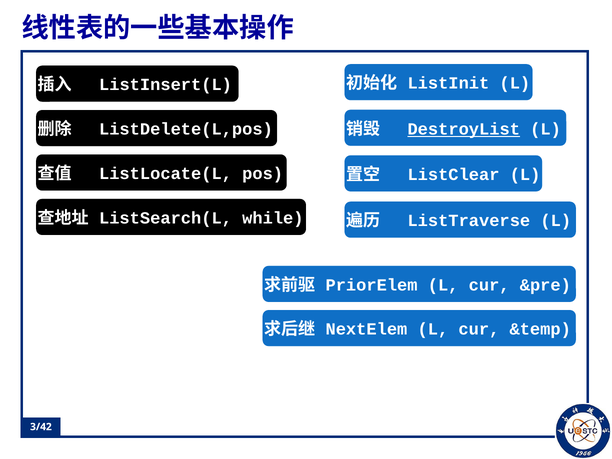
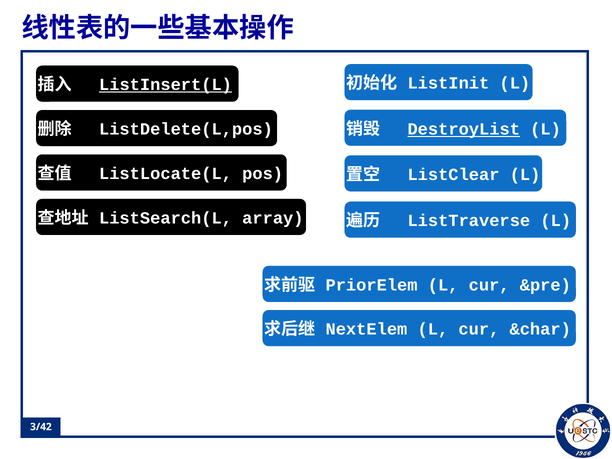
ListInsert(L underline: none -> present
while: while -> array
&temp: &temp -> &char
